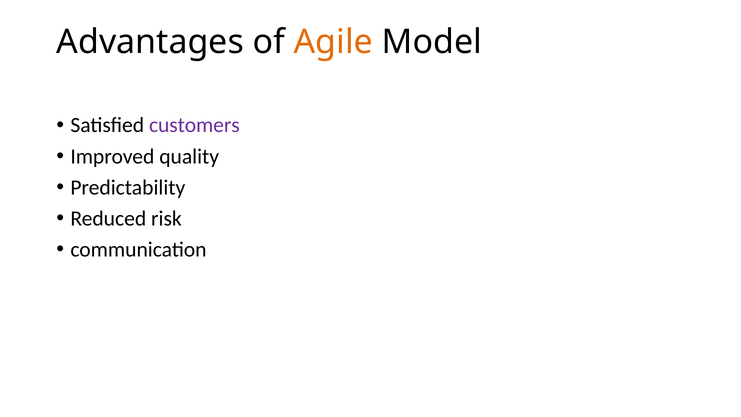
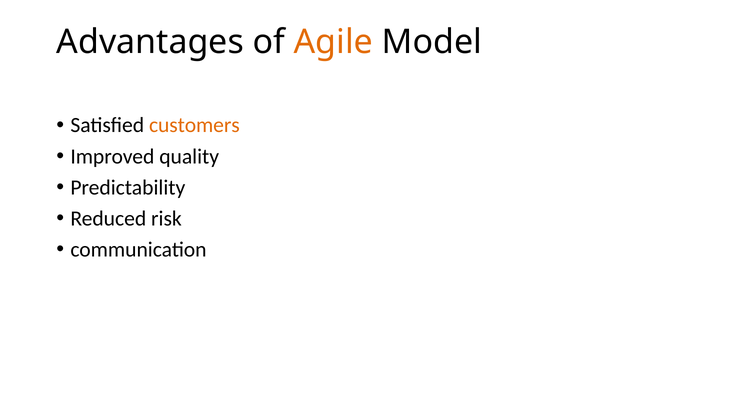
customers colour: purple -> orange
